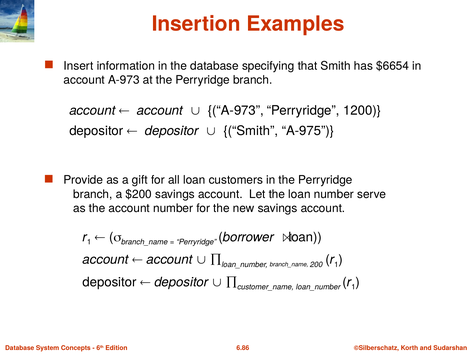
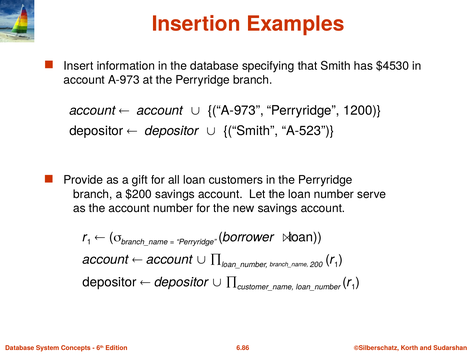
$6654: $6654 -> $4530
A-975: A-975 -> A-523
